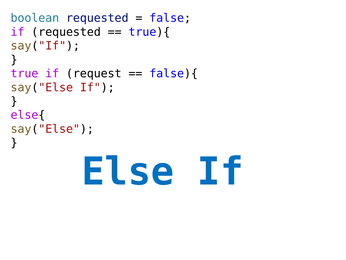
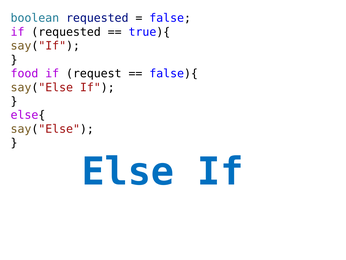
true: true -> food
